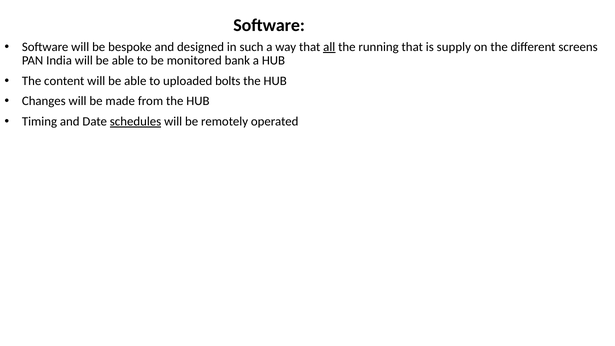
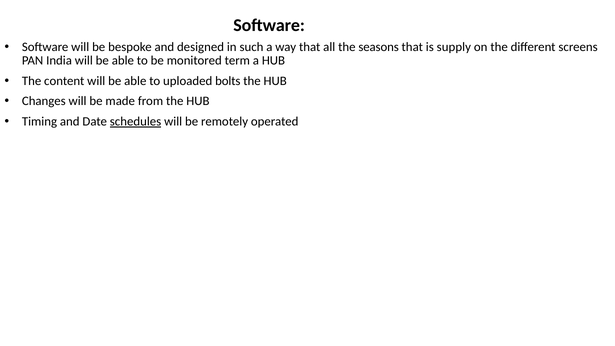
all underline: present -> none
running: running -> seasons
bank: bank -> term
